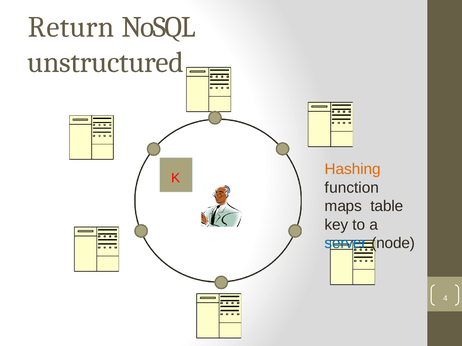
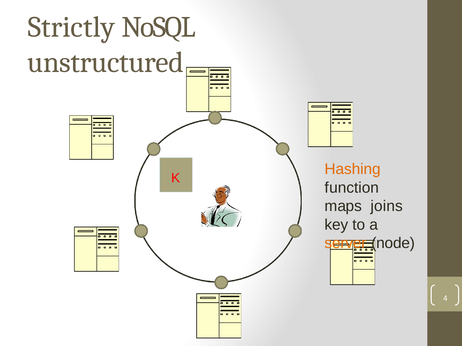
Return: Return -> Strictly
table: table -> joins
server colour: blue -> orange
